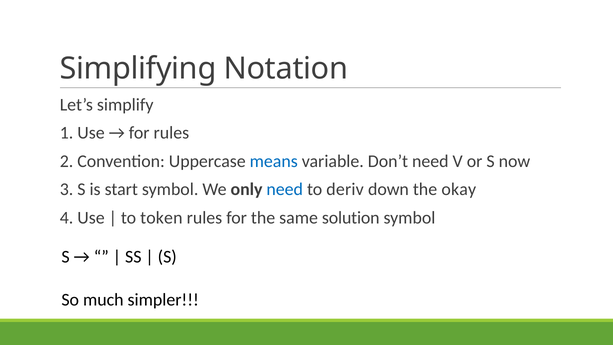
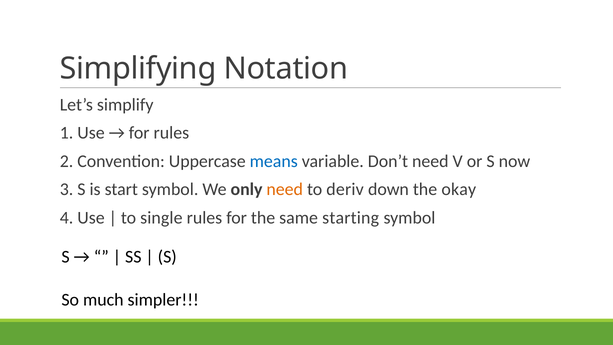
need at (285, 189) colour: blue -> orange
token: token -> single
solution: solution -> starting
